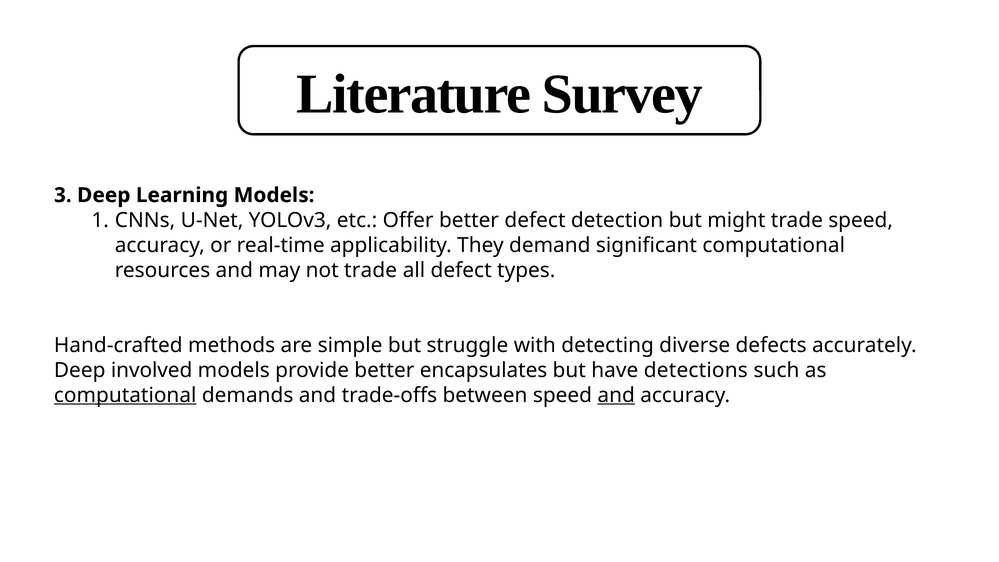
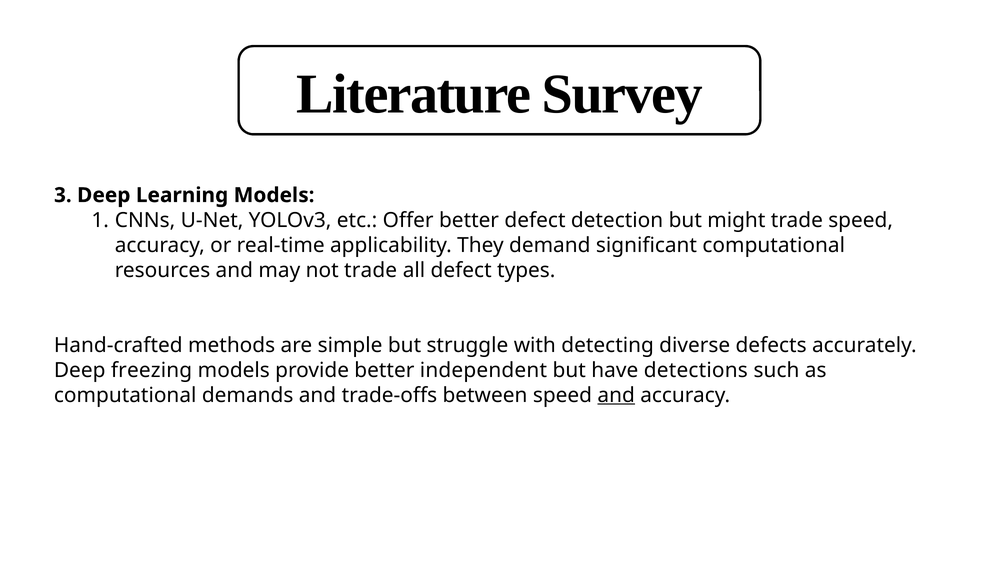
involved: involved -> freezing
encapsulates: encapsulates -> independent
computational at (125, 395) underline: present -> none
